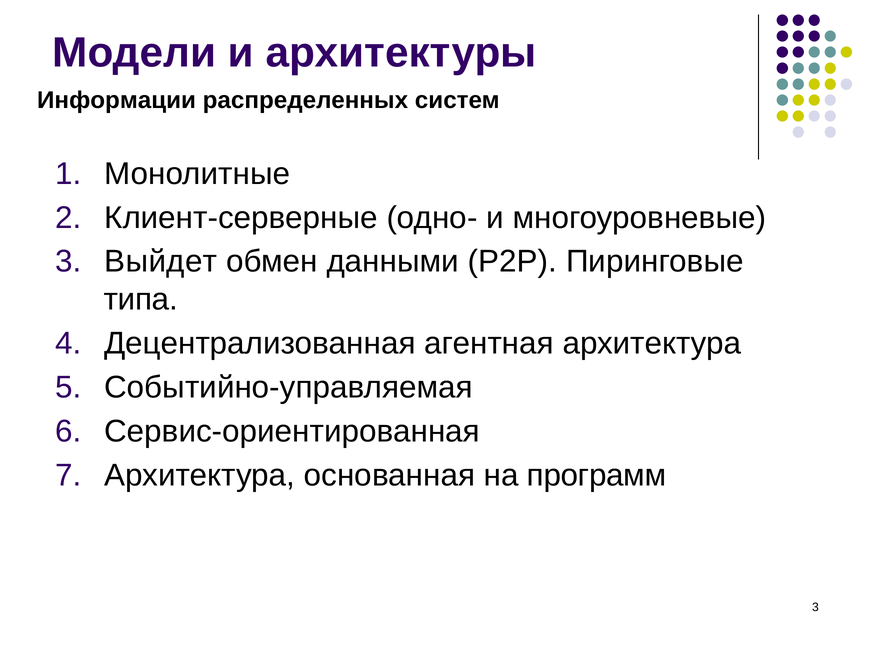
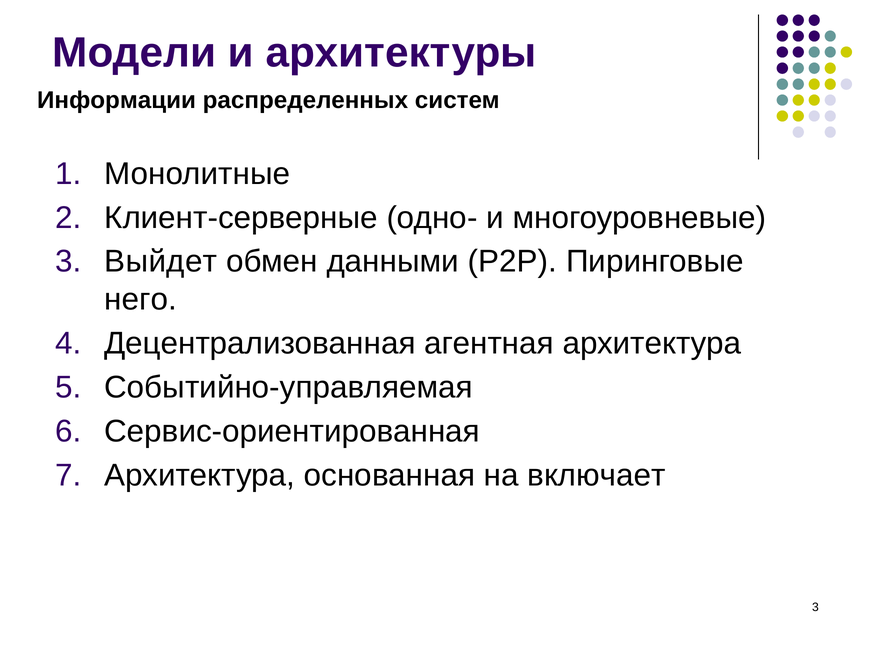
типа: типа -> него
программ: программ -> включает
